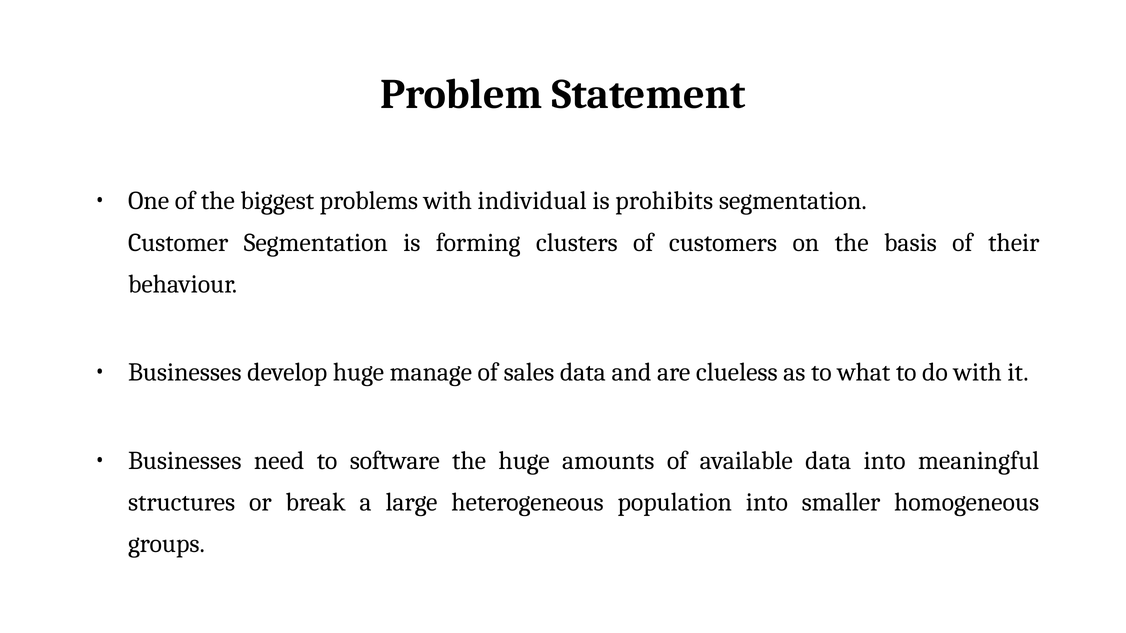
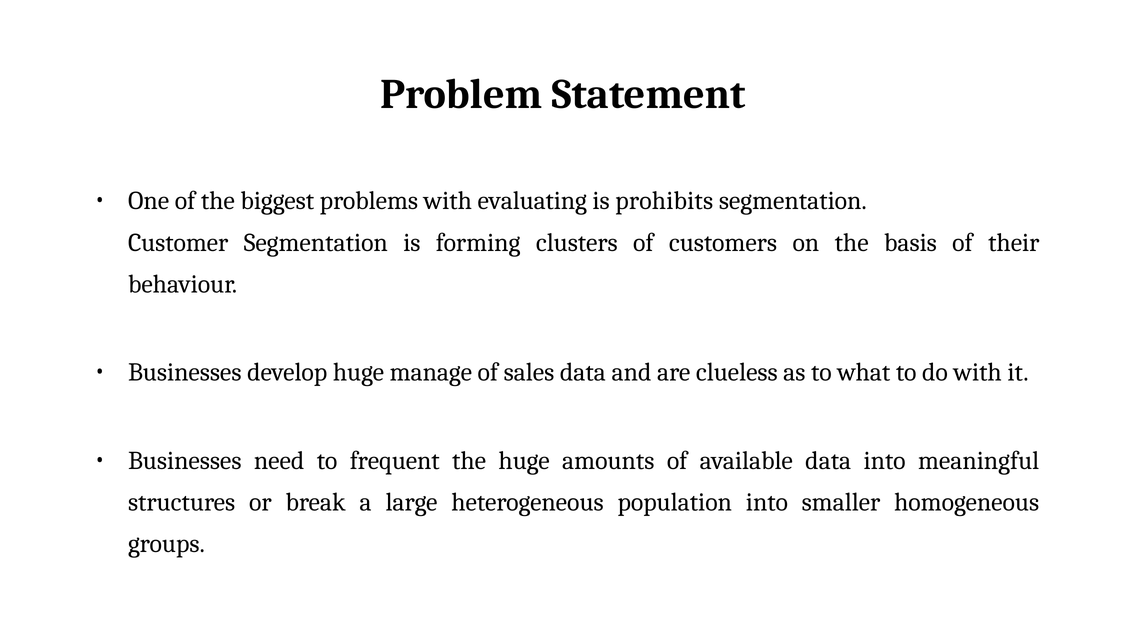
individual: individual -> evaluating
software: software -> frequent
